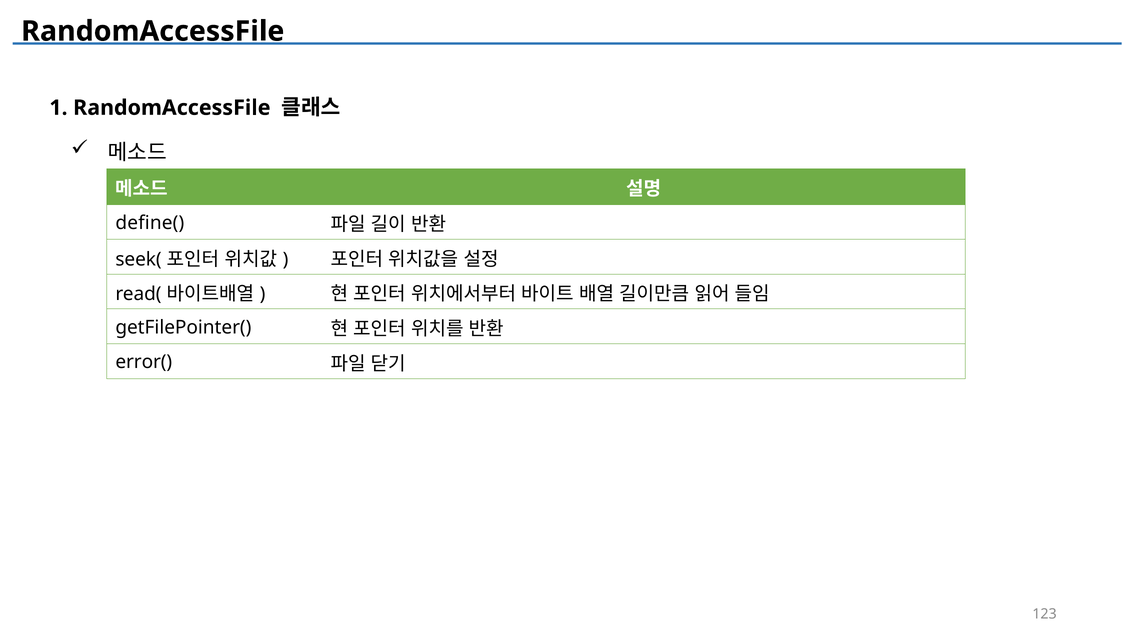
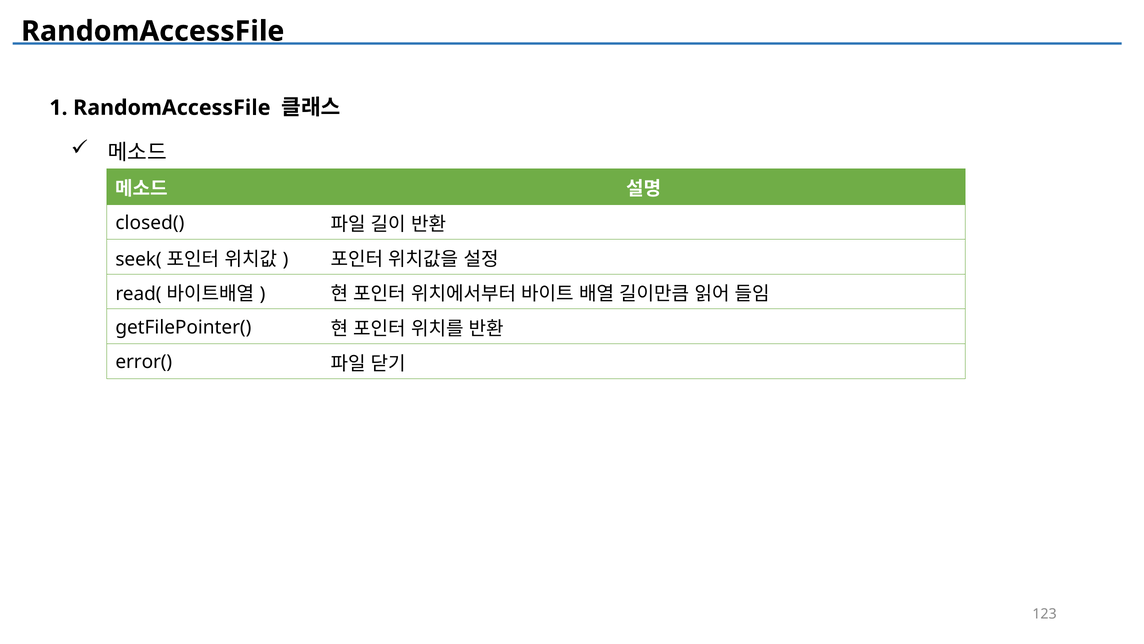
define(: define( -> closed(
